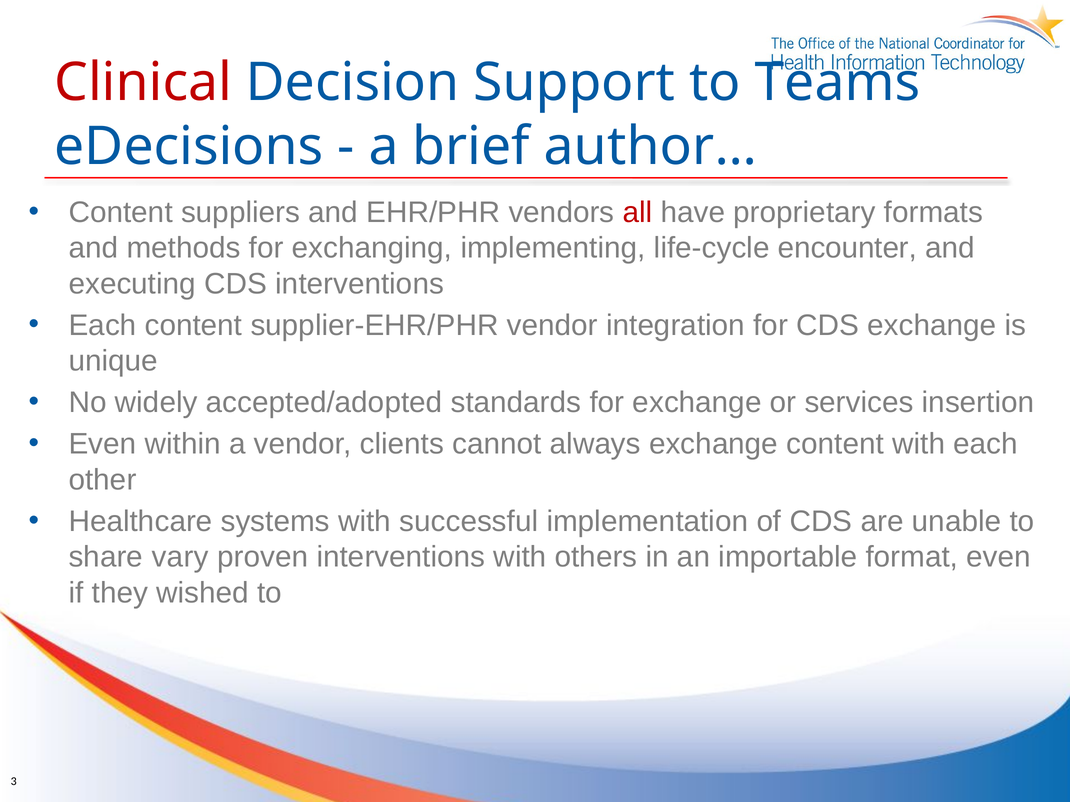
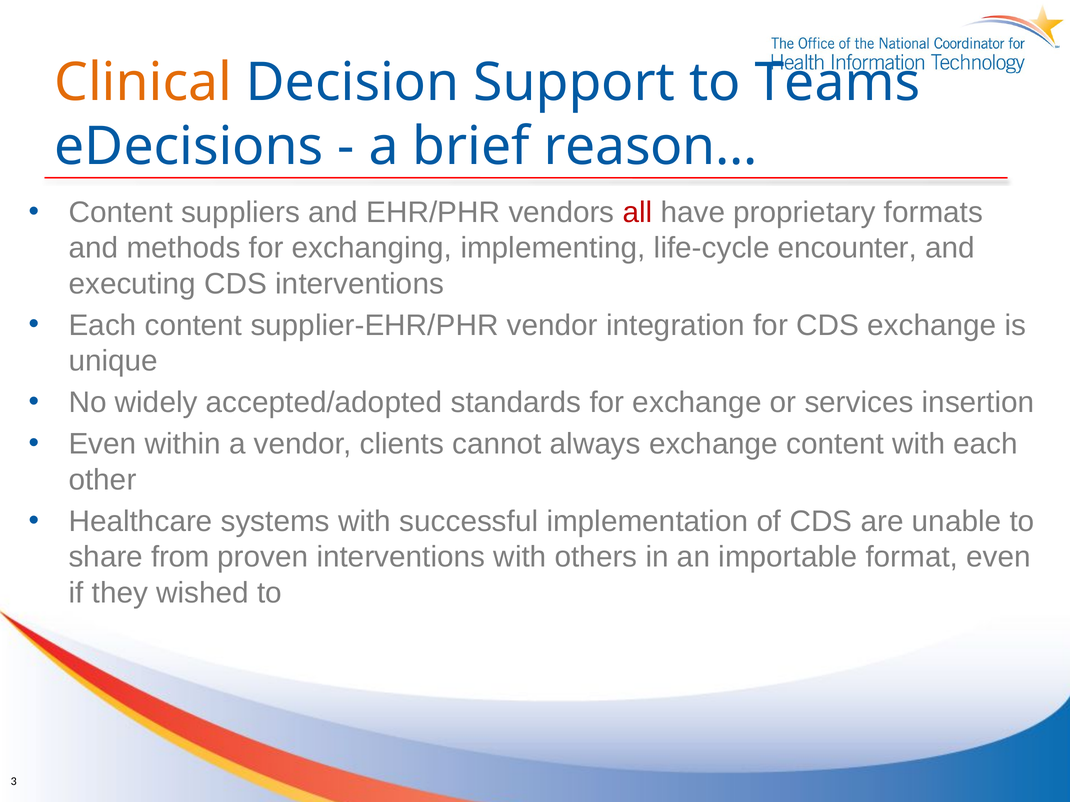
Clinical colour: red -> orange
author…: author… -> reason…
vary: vary -> from
